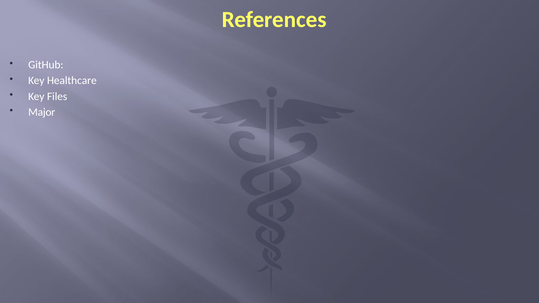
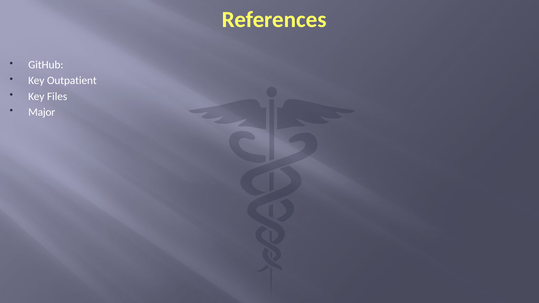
Healthcare: Healthcare -> Outpatient
